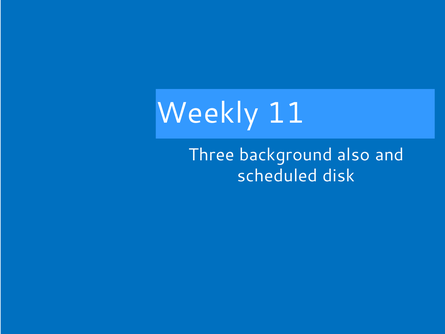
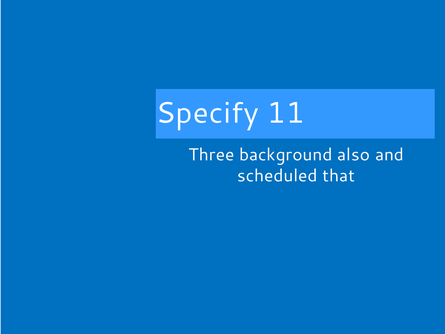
Weekly: Weekly -> Specify
disk: disk -> that
